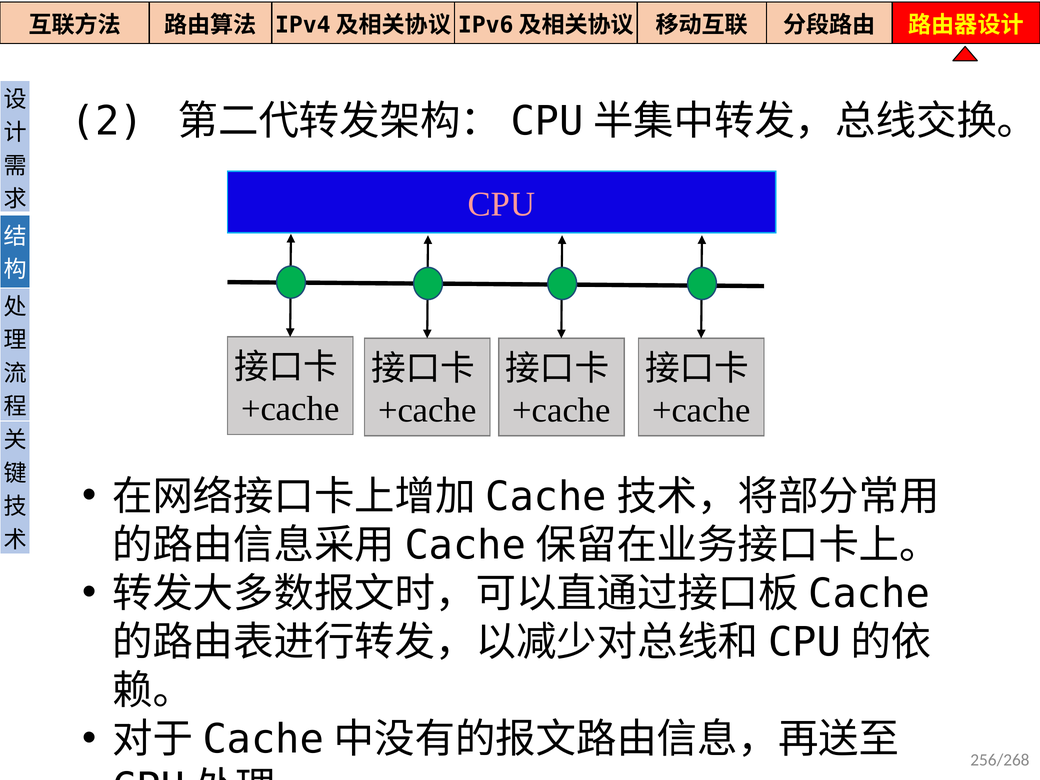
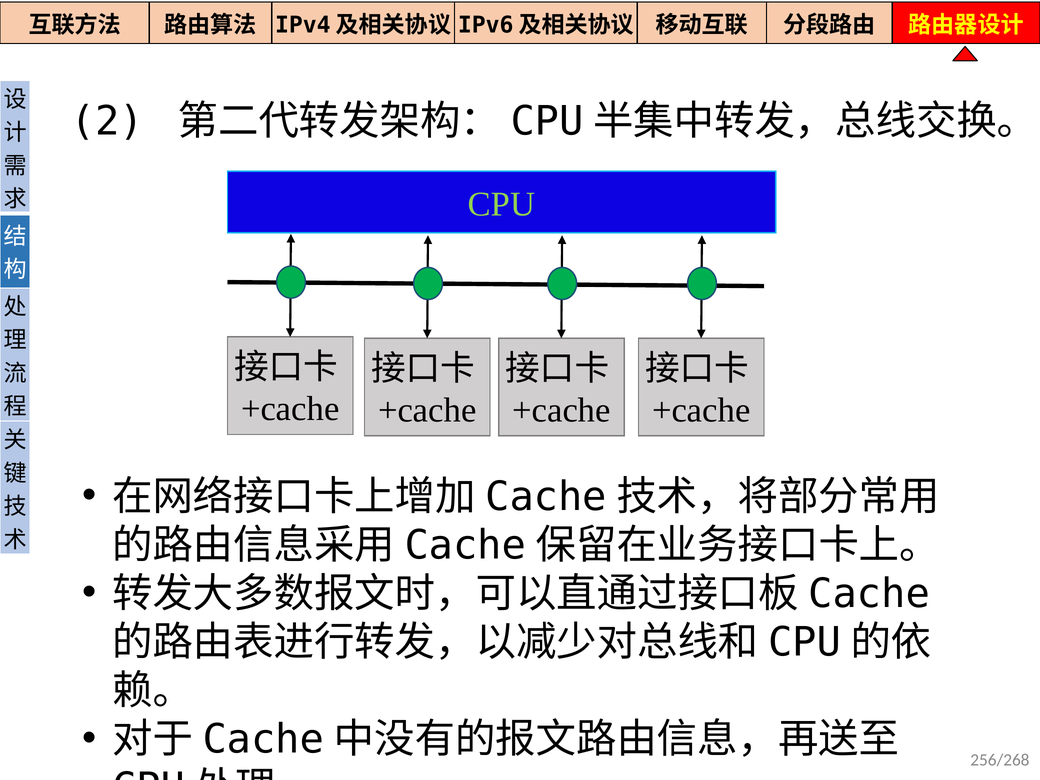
CPU colour: pink -> light green
